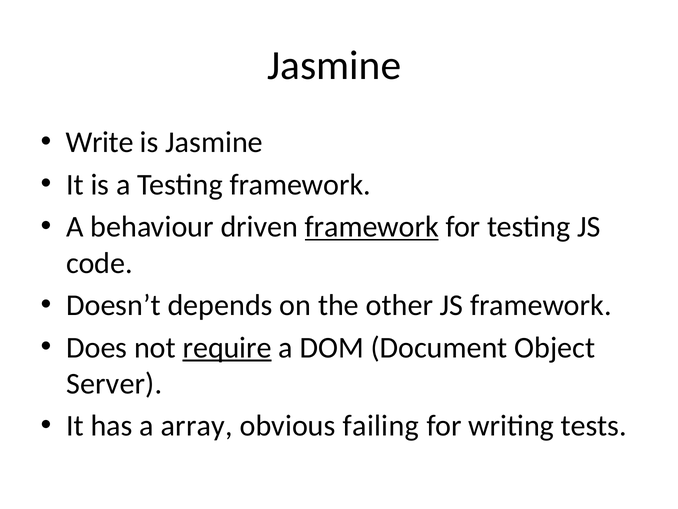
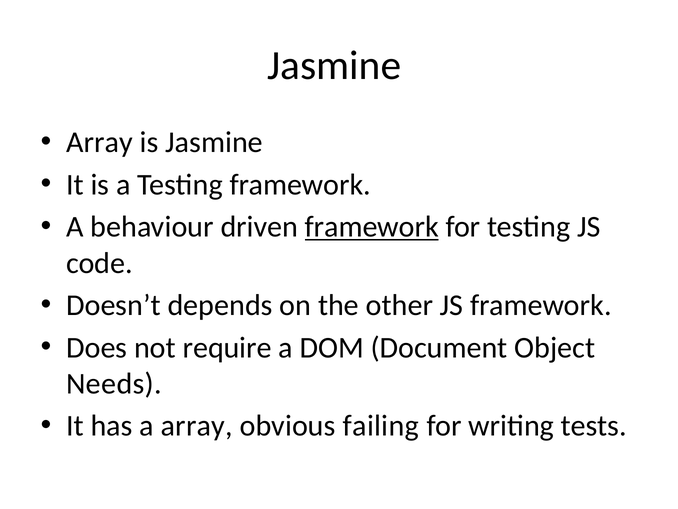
Write at (100, 142): Write -> Array
require underline: present -> none
Server: Server -> Needs
